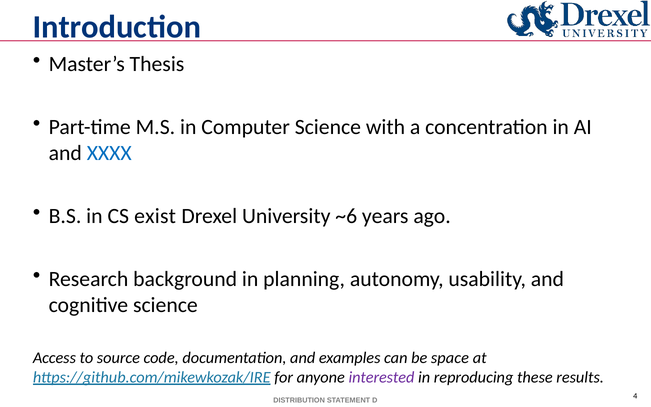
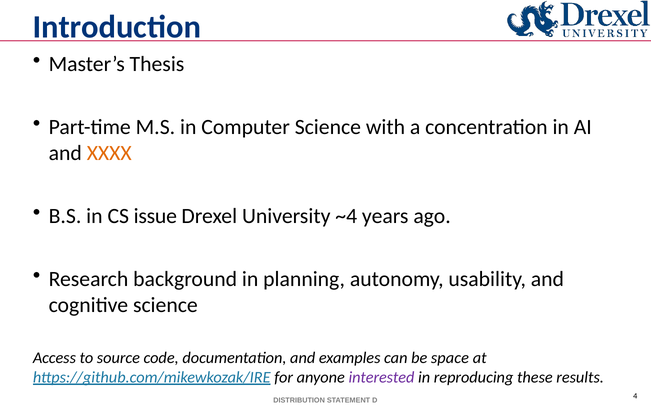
XXXX colour: blue -> orange
exist: exist -> issue
~6: ~6 -> ~4
